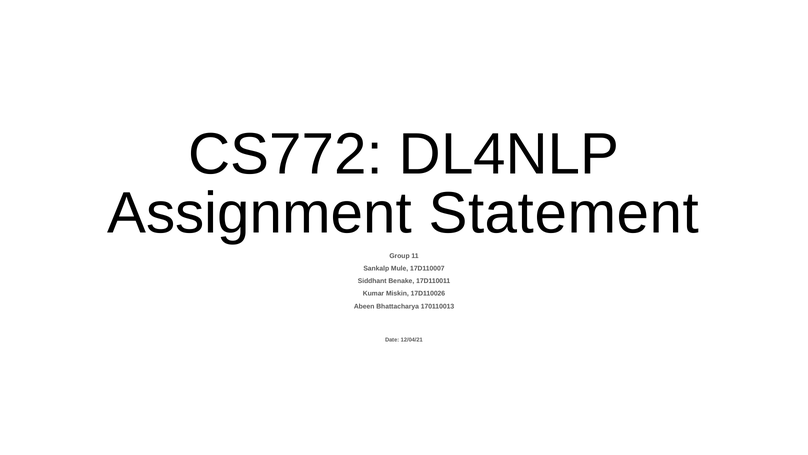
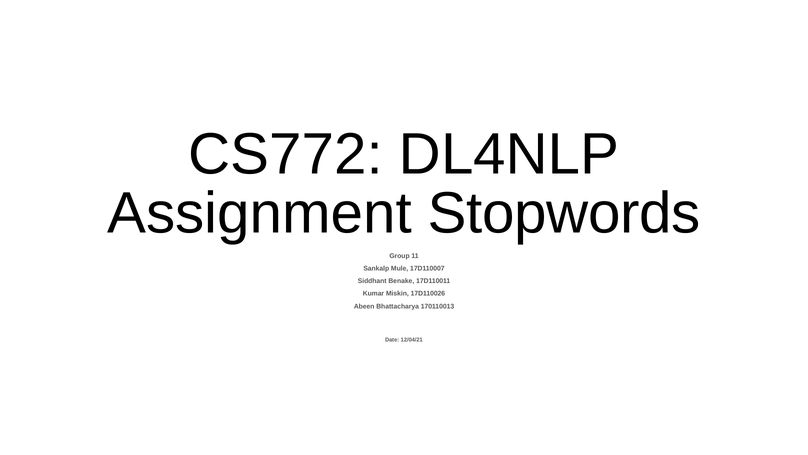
Statement: Statement -> Stopwords
